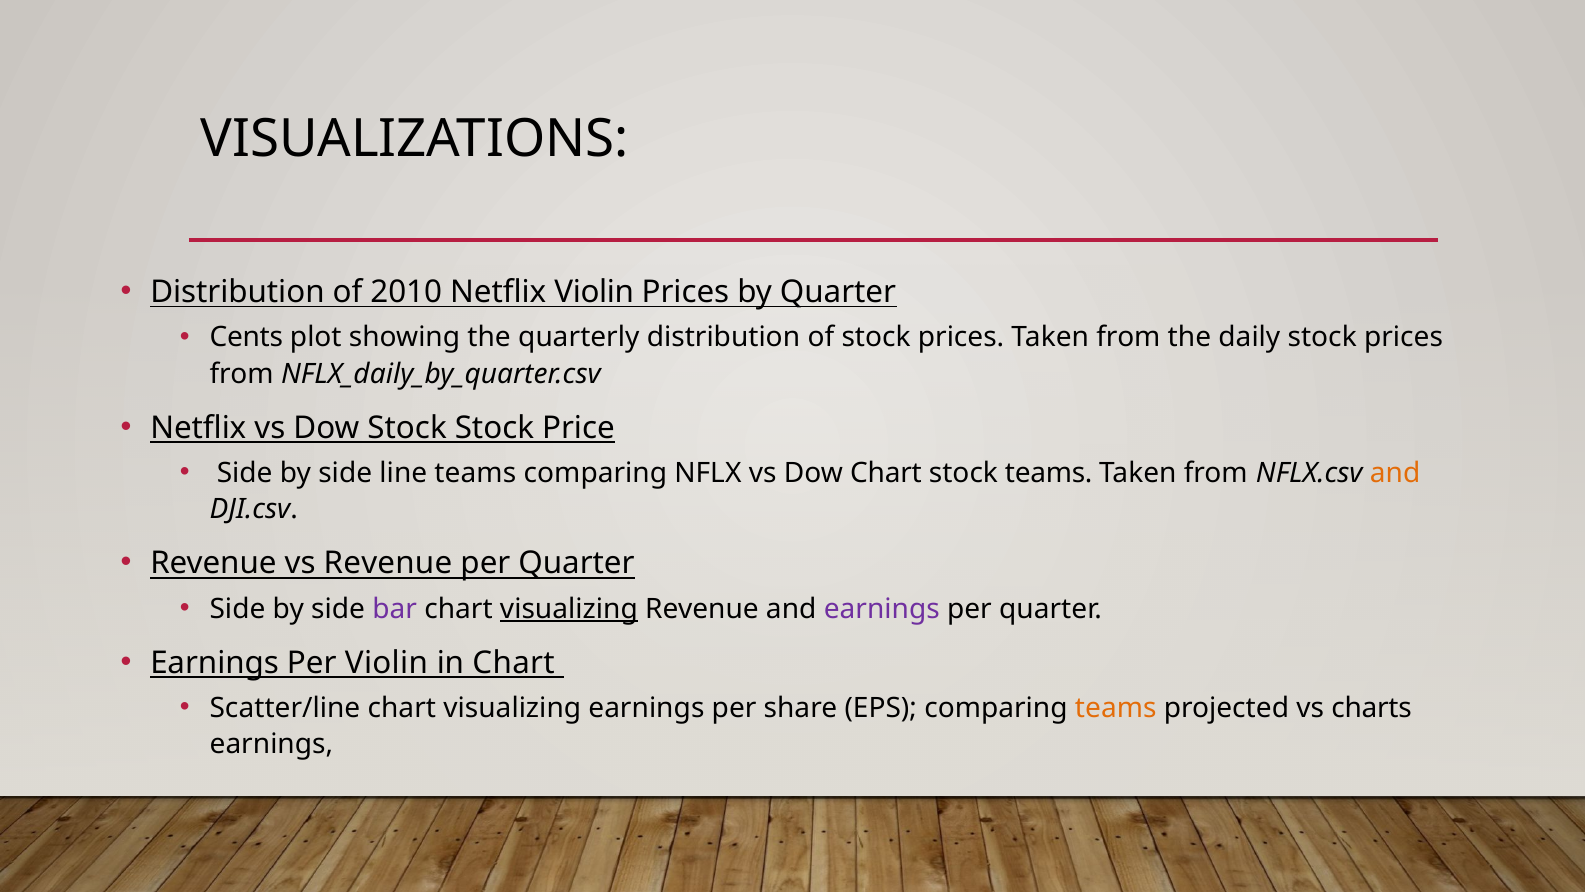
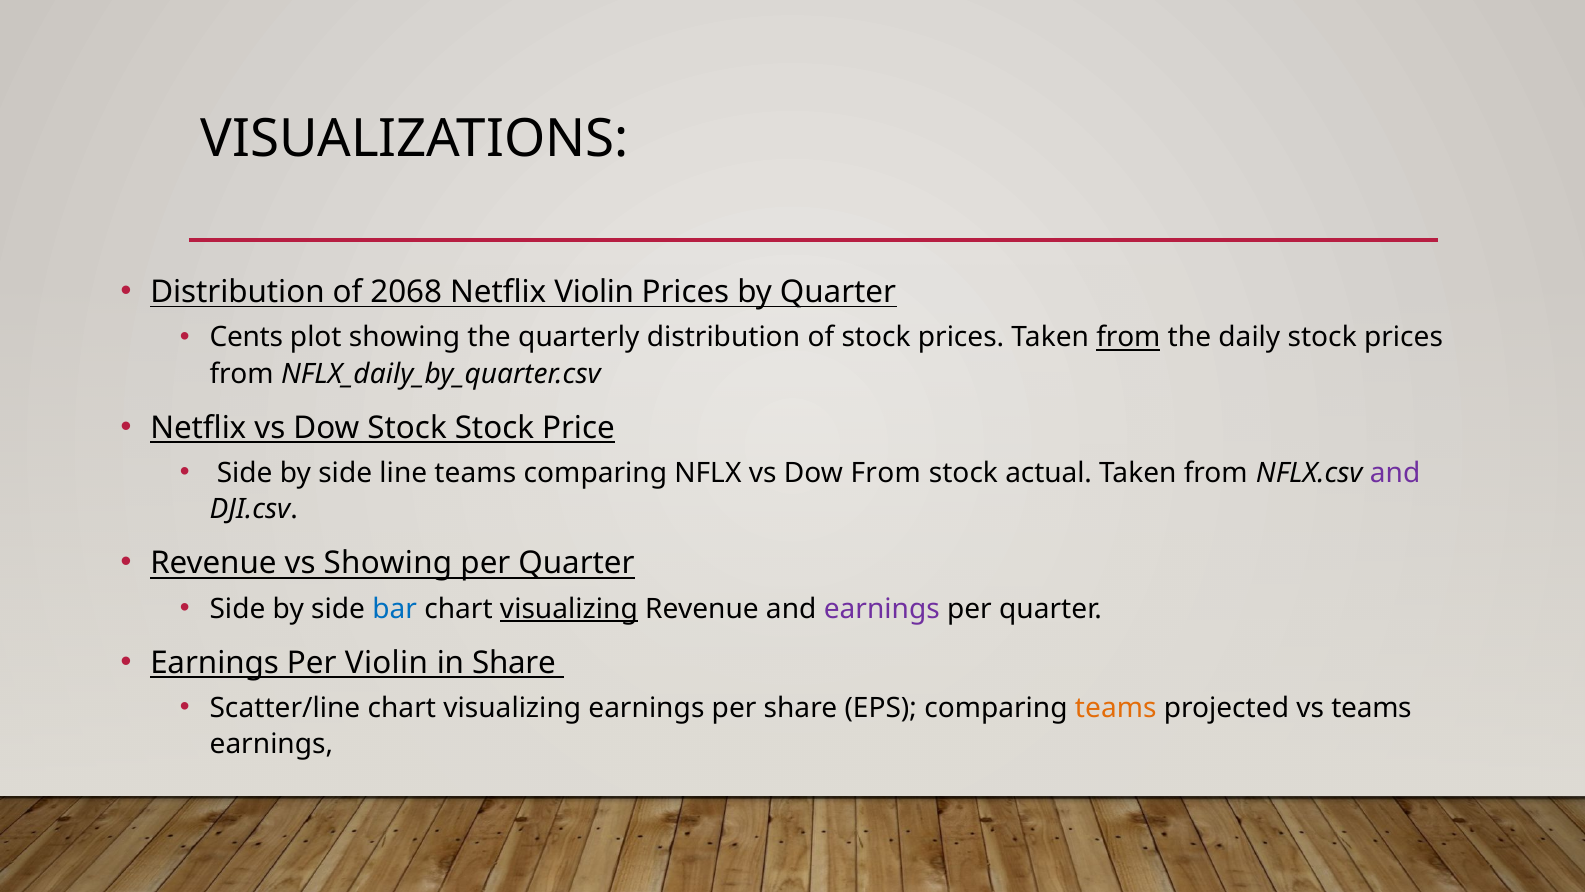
2010: 2010 -> 2068
from at (1128, 337) underline: none -> present
Dow Chart: Chart -> From
stock teams: teams -> actual
and at (1395, 473) colour: orange -> purple
vs Revenue: Revenue -> Showing
bar colour: purple -> blue
in Chart: Chart -> Share
vs charts: charts -> teams
